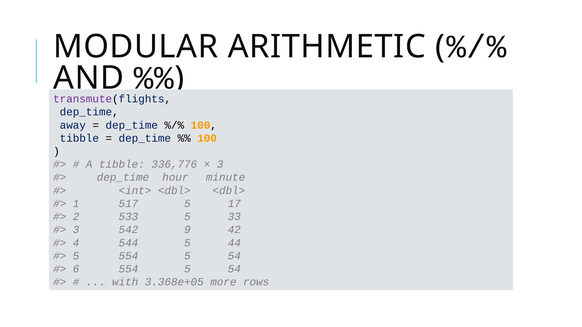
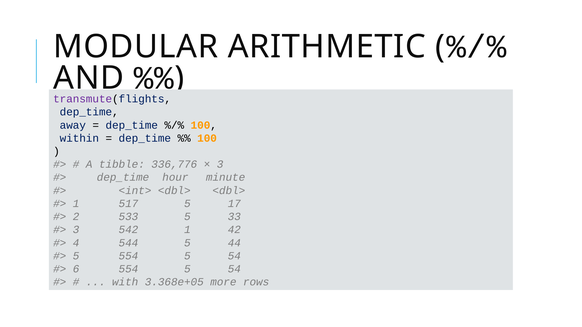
tibble at (79, 138): tibble -> within
542 9: 9 -> 1
